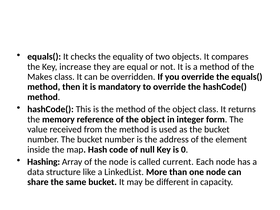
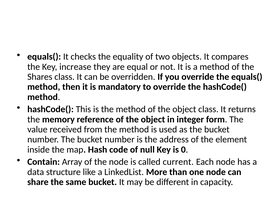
Makes: Makes -> Shares
Hashing: Hashing -> Contain
